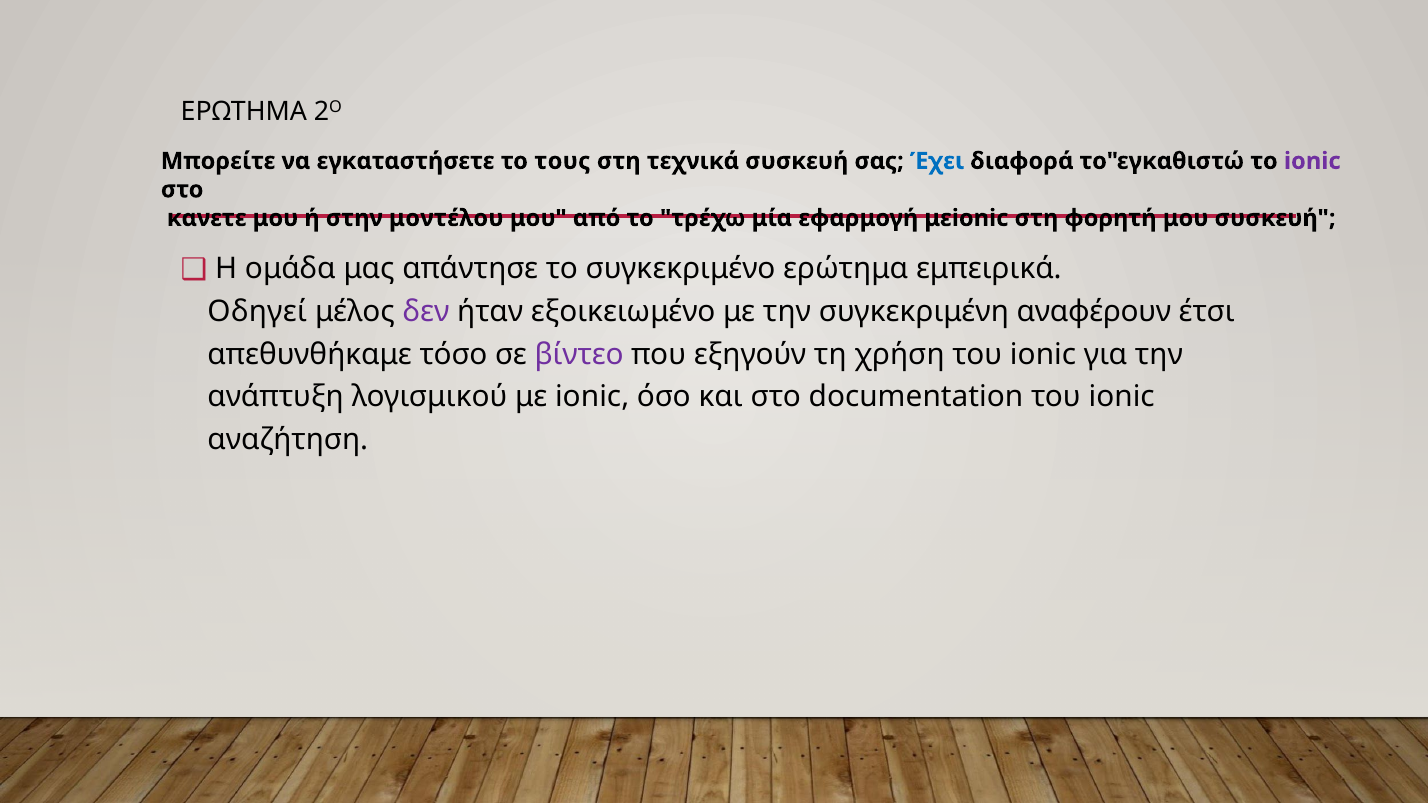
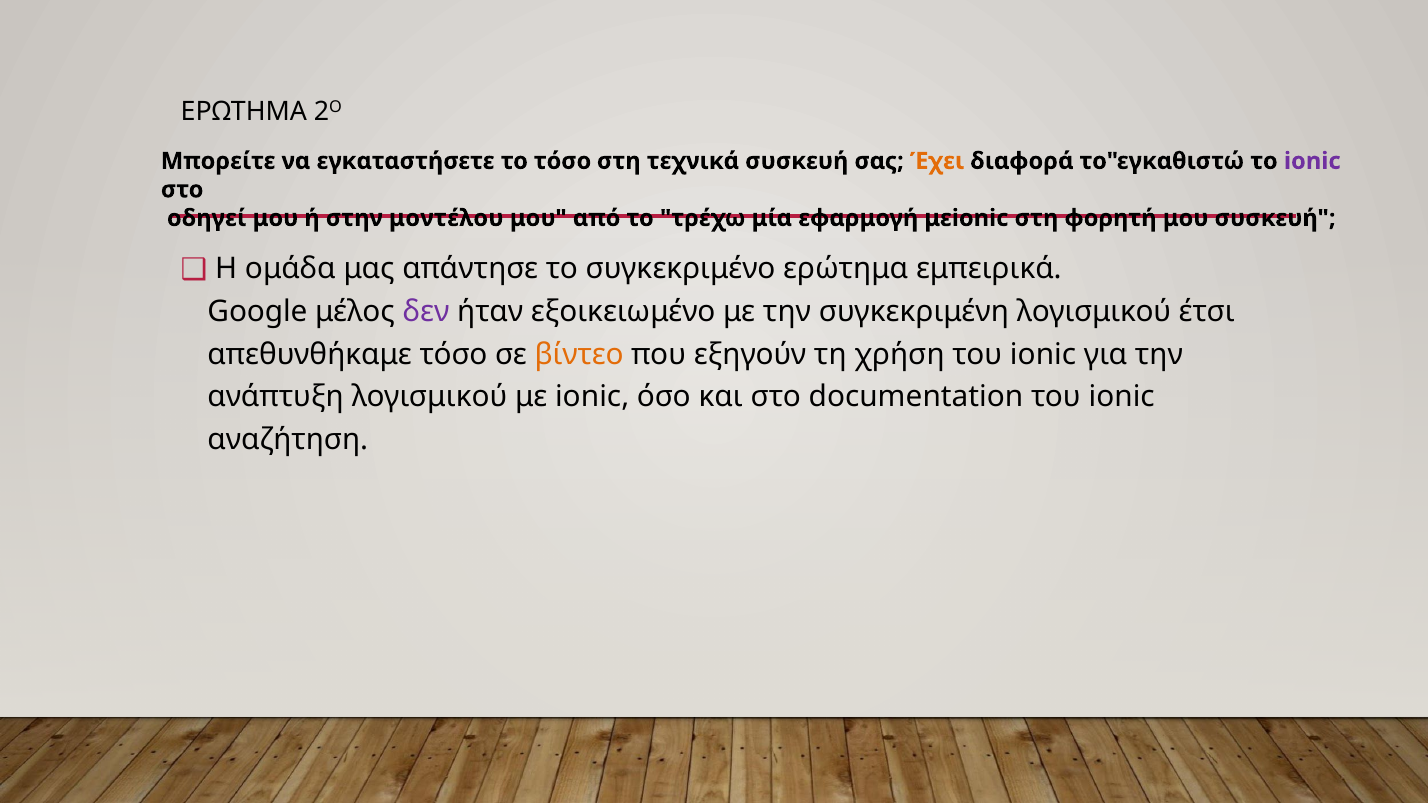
το τους: τους -> τόσο
Έχει colour: blue -> orange
κανετε: κανετε -> οδηγεί
Οδηγεί: Οδηγεί -> Google
συγκεκριμένη αναφέρουν: αναφέρουν -> λογισμικού
βίντεο colour: purple -> orange
